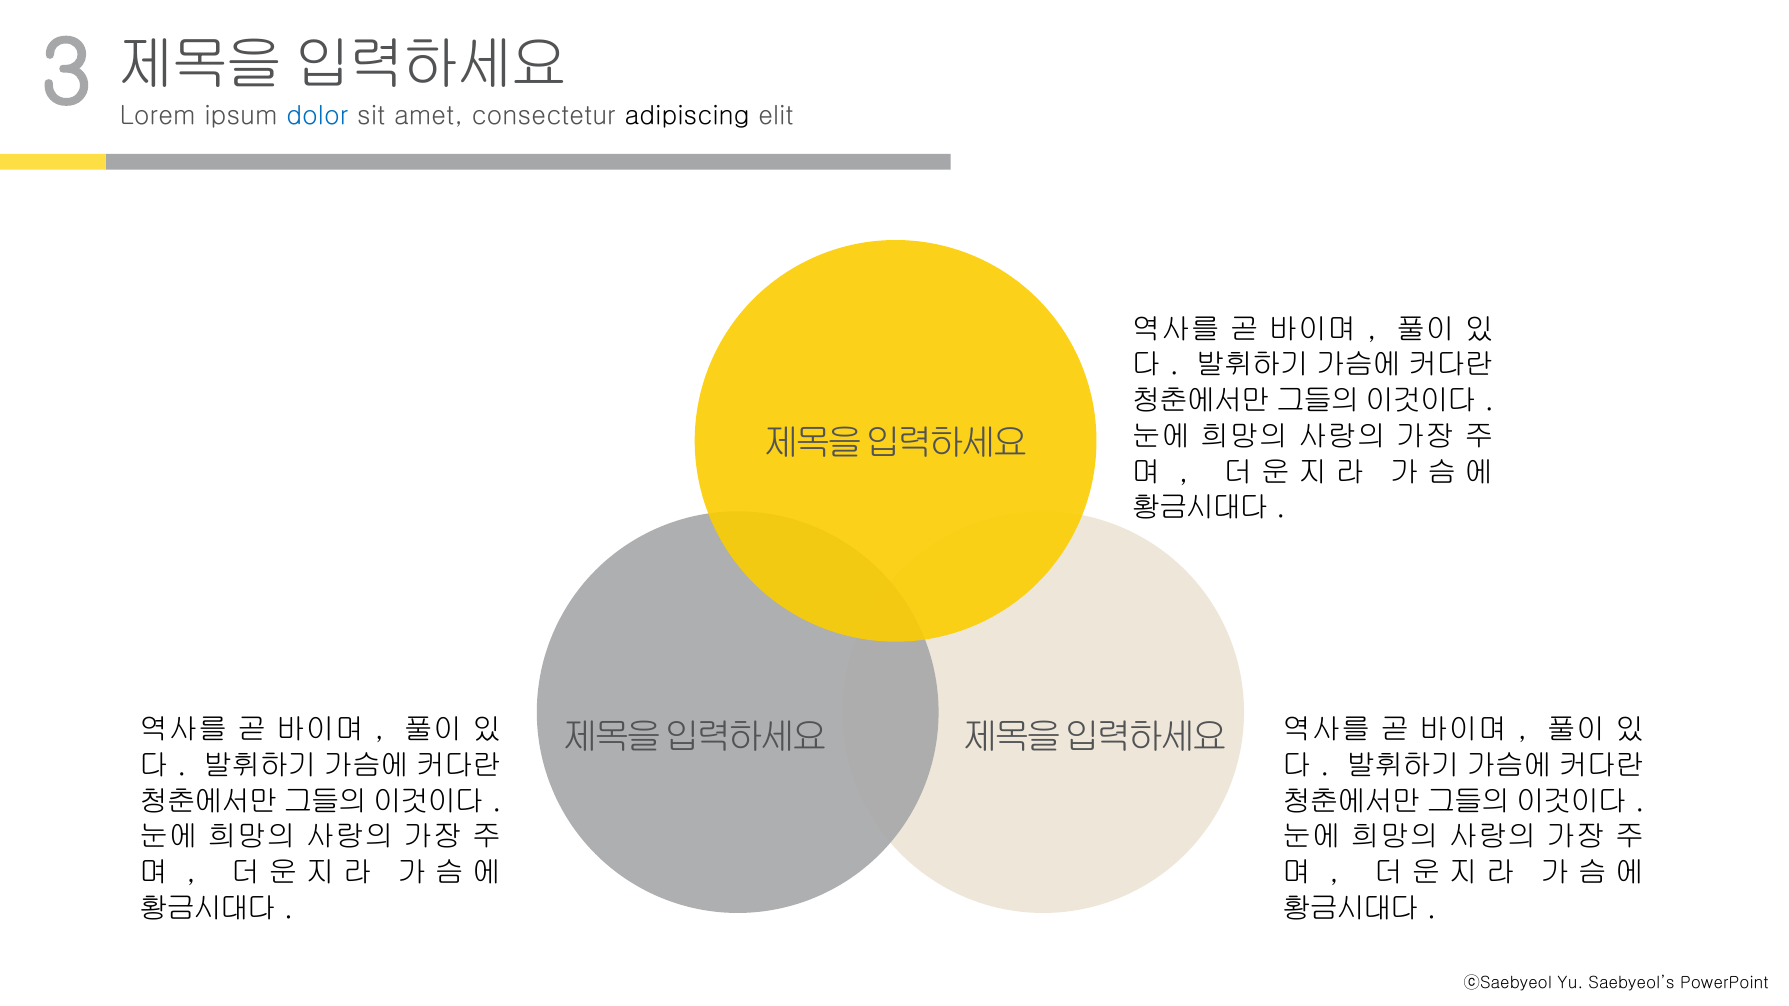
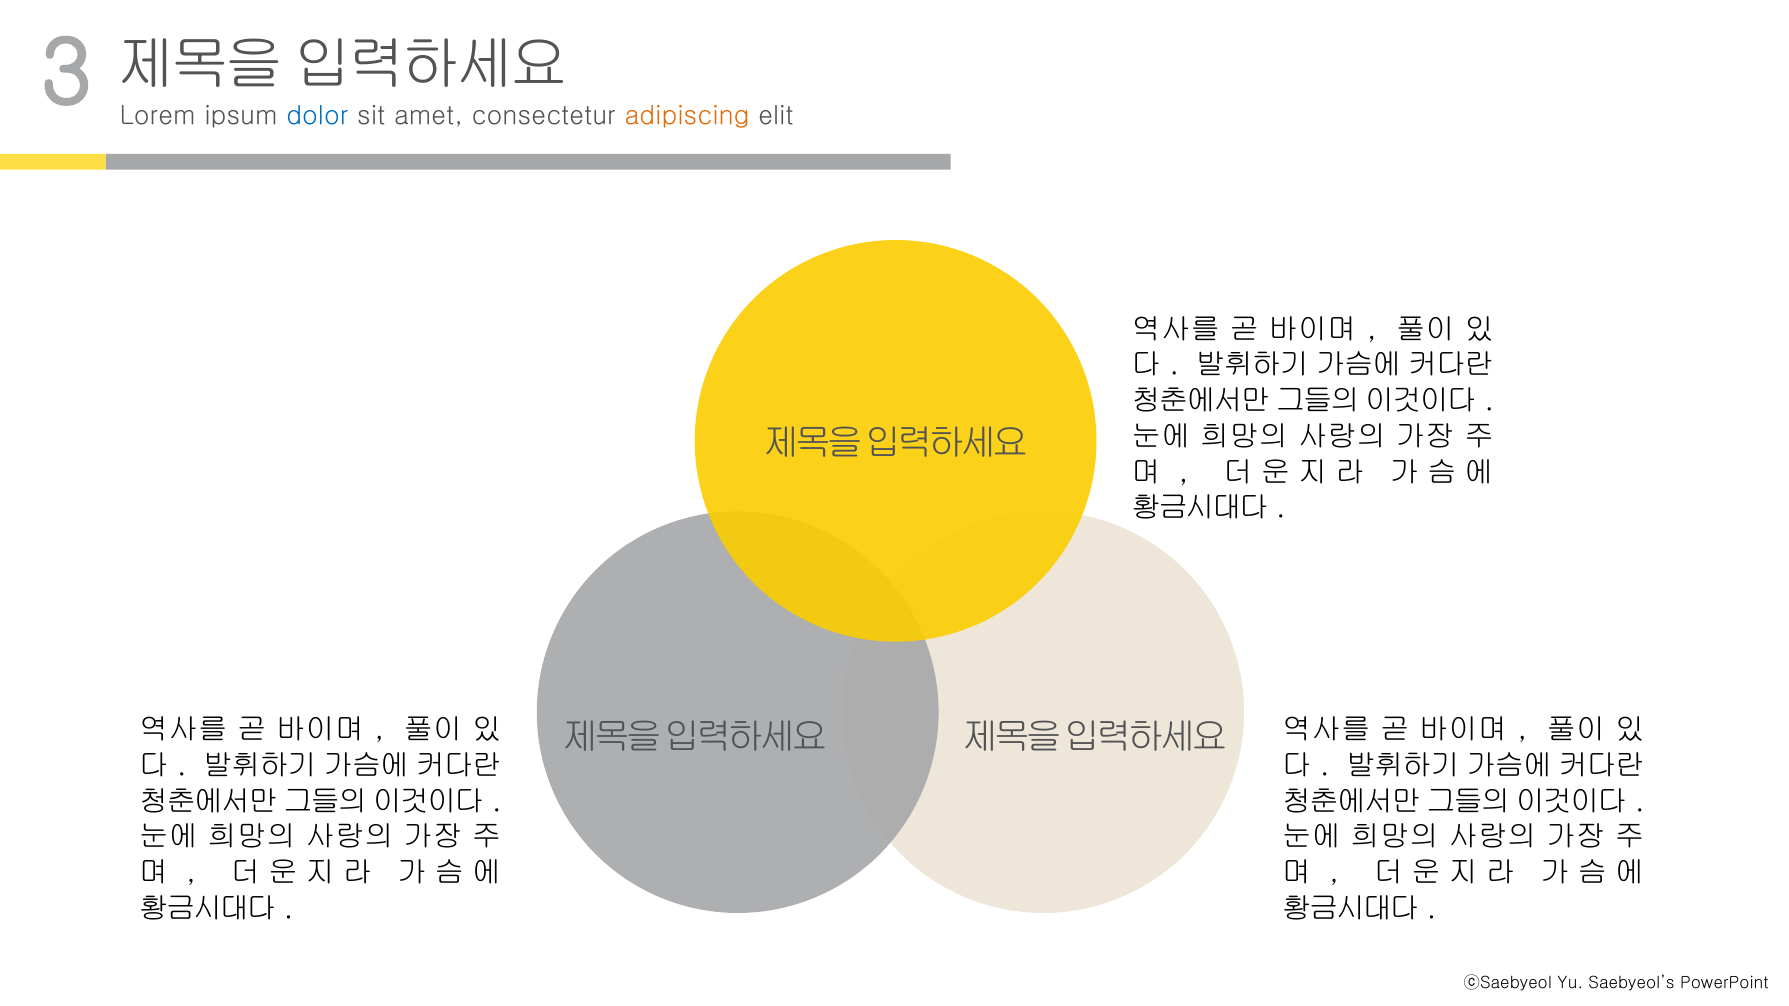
adipiscing colour: black -> orange
